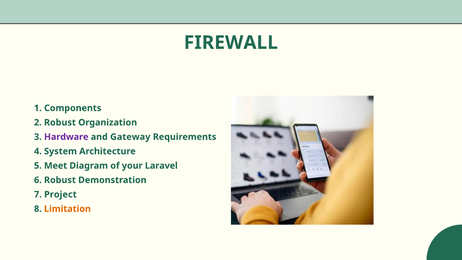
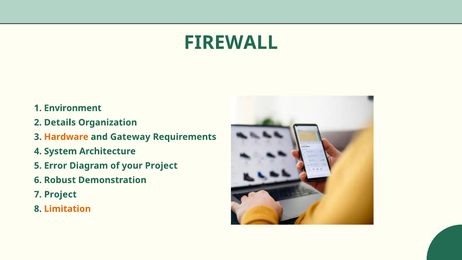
Components: Components -> Environment
2 Robust: Robust -> Details
Hardware colour: purple -> orange
Meet: Meet -> Error
your Laravel: Laravel -> Project
